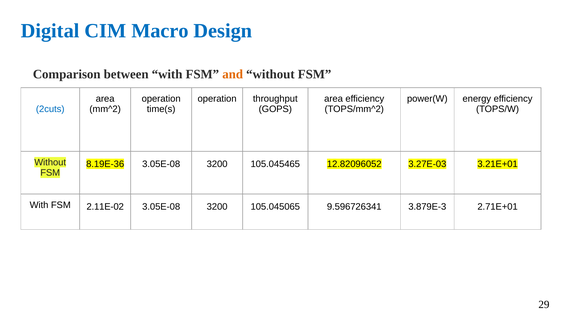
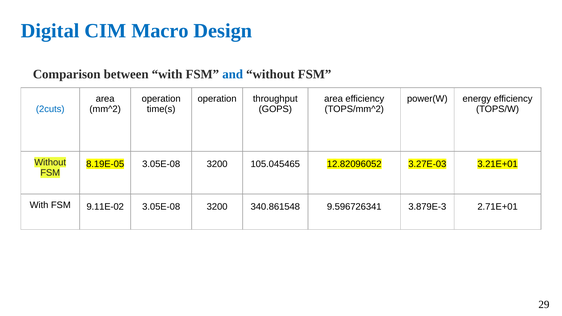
and colour: orange -> blue
8.19E-36: 8.19E-36 -> 8.19E-05
2.11E-02: 2.11E-02 -> 9.11E-02
105.045065: 105.045065 -> 340.861548
